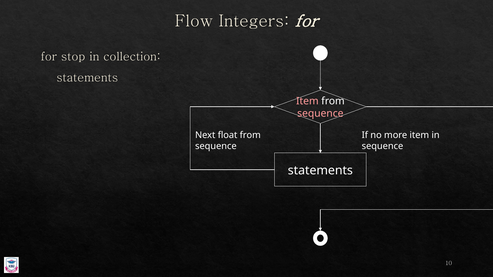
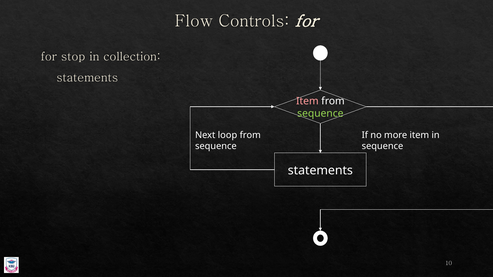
Integers: Integers -> Controls
sequence at (320, 114) colour: pink -> light green
float: float -> loop
